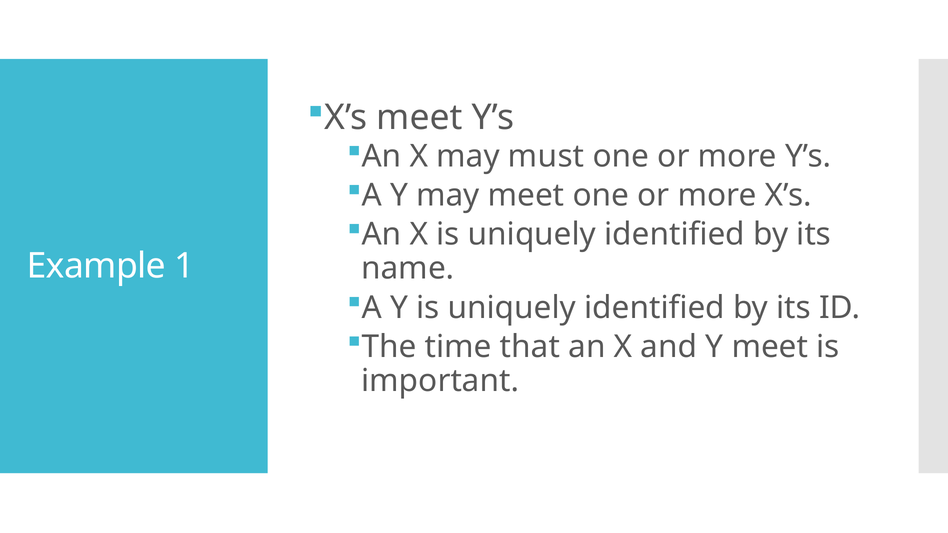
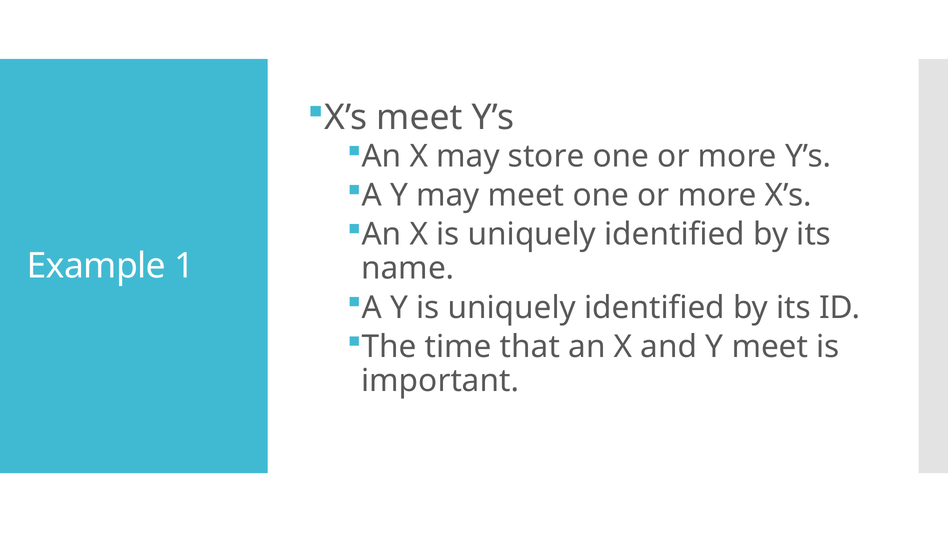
must: must -> store
